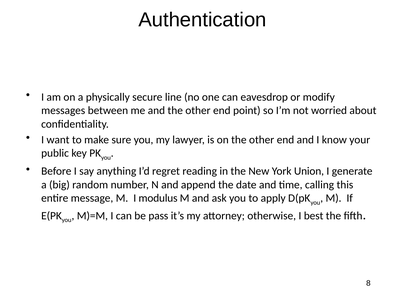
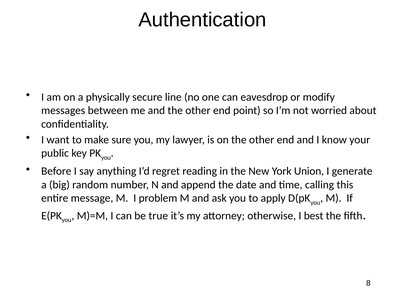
modulus: modulus -> problem
pass: pass -> true
